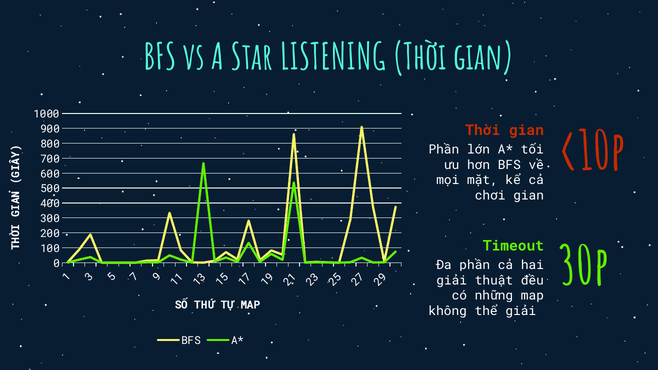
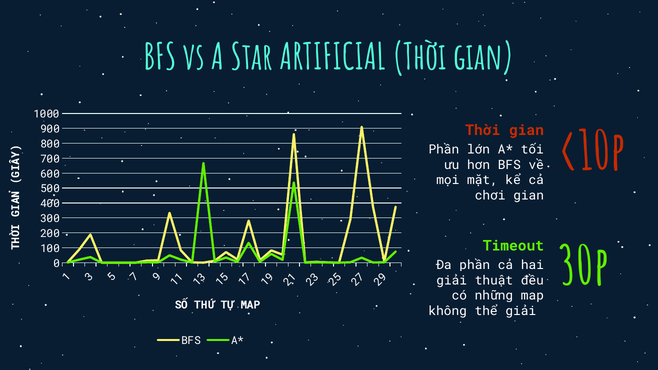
LISTENING: LISTENING -> ARTIFICIAL
